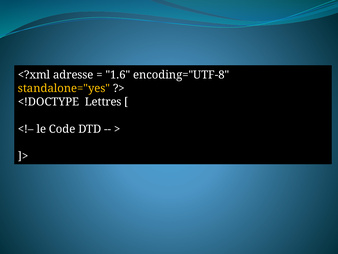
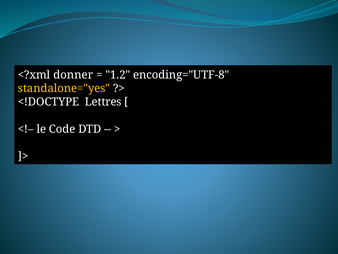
adresse: adresse -> donner
1.6: 1.6 -> 1.2
